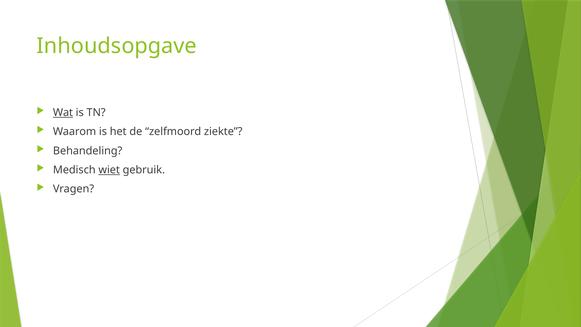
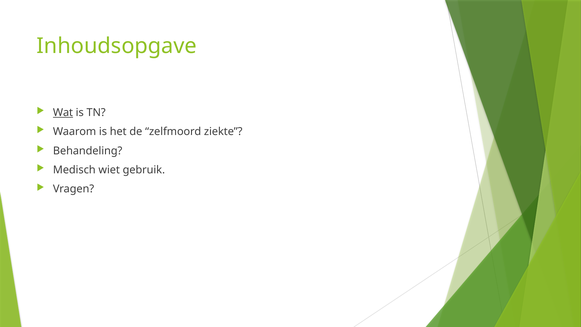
wiet underline: present -> none
